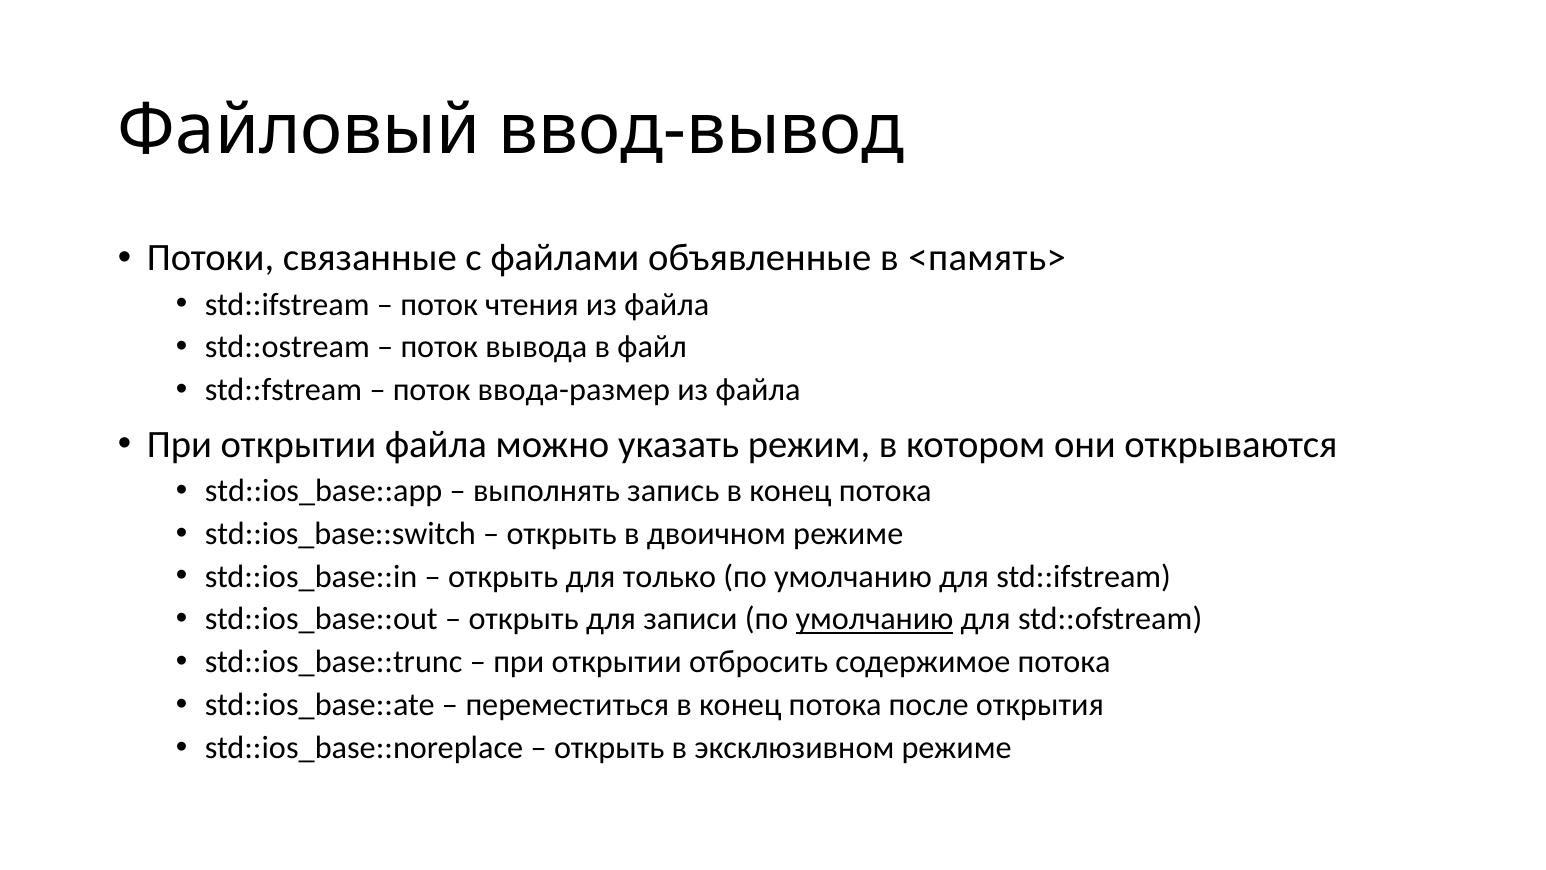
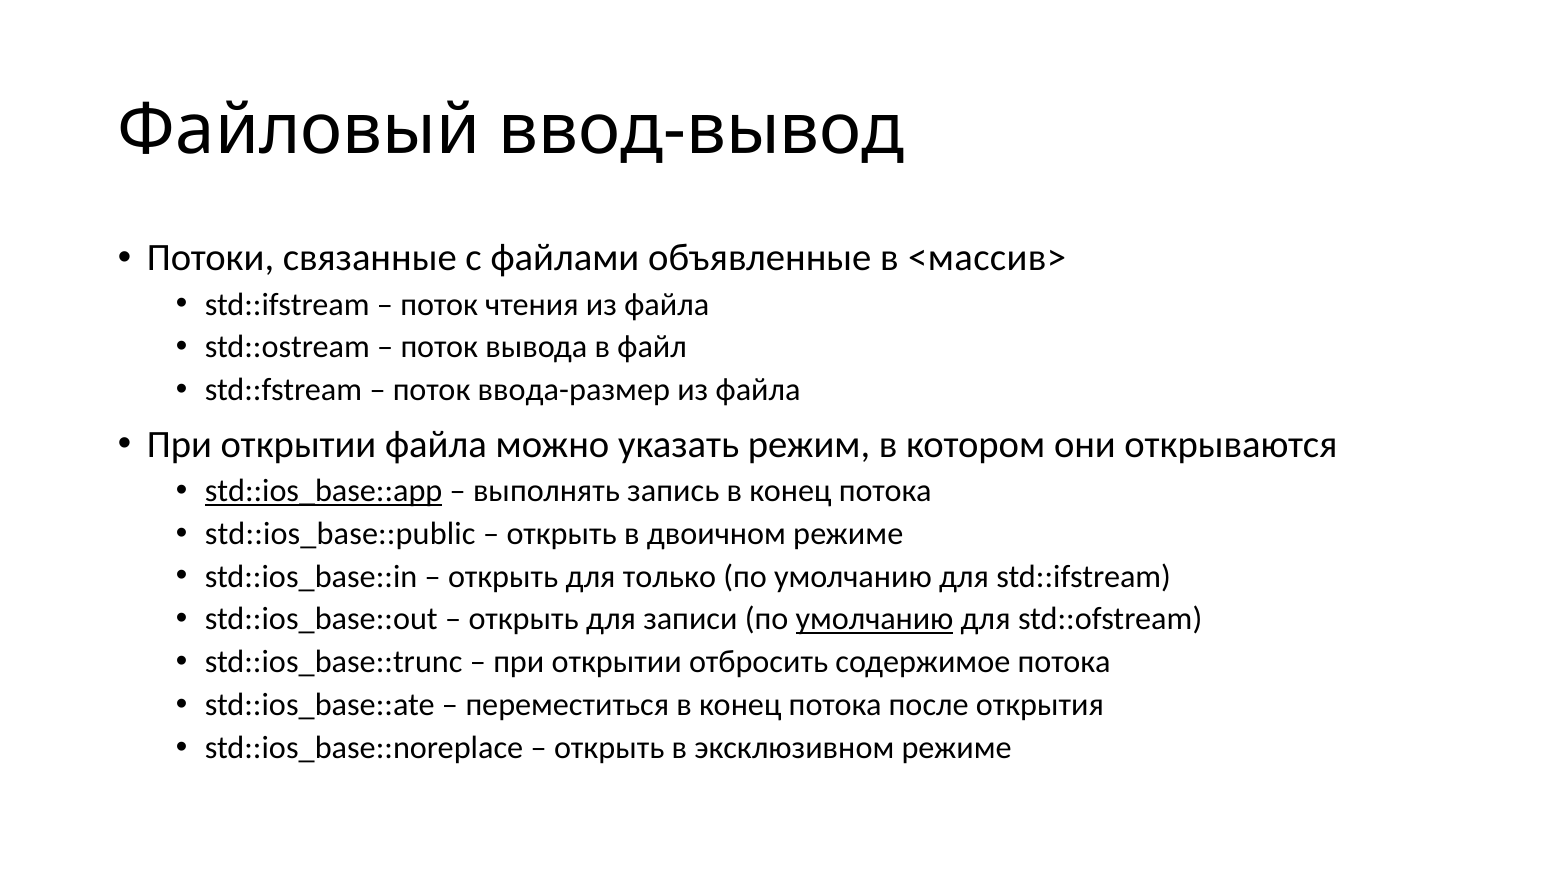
<память>: <память> -> <массив>
std::ios_base::app underline: none -> present
std::ios_base::switch: std::ios_base::switch -> std::ios_base::public
